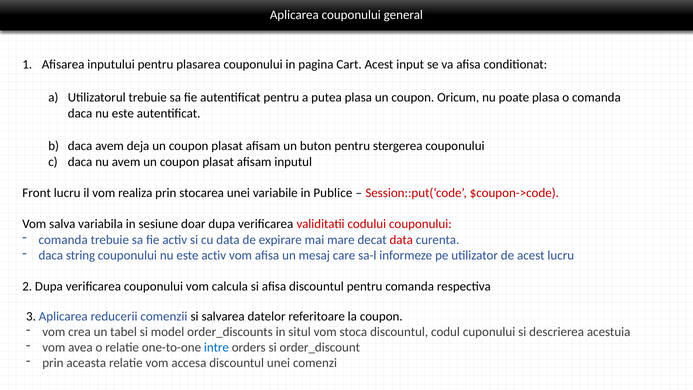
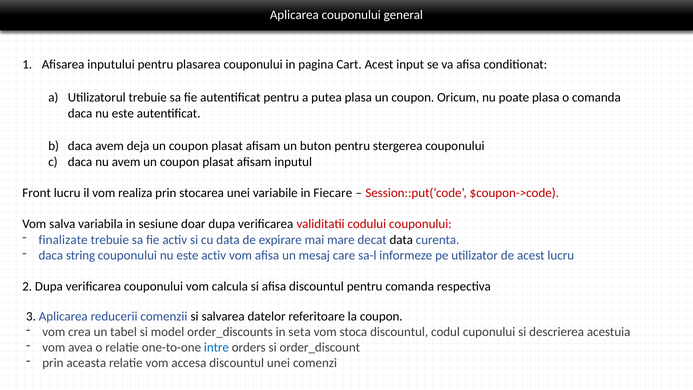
Publice: Publice -> Fiecare
comanda at (63, 240): comanda -> finalizate
data at (401, 240) colour: red -> black
situl: situl -> seta
